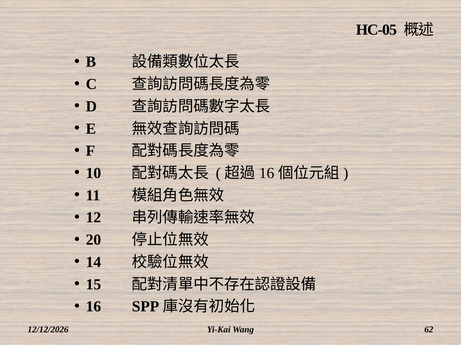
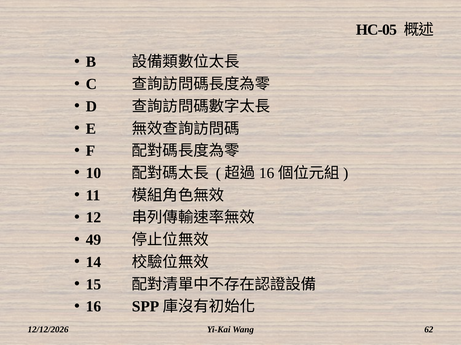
20: 20 -> 49
